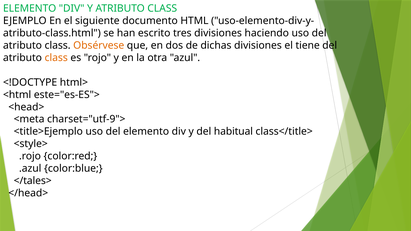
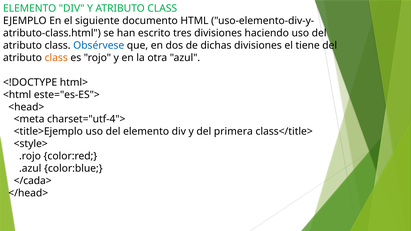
Obsérvese colour: orange -> blue
charset="utf-9">: charset="utf-9"> -> charset="utf-4">
habitual: habitual -> primera
</tales>: </tales> -> </cada>
